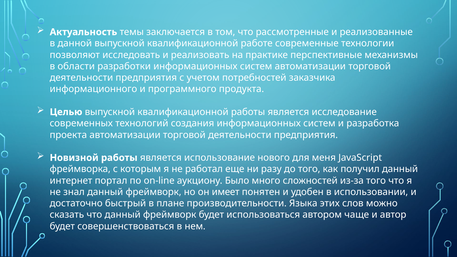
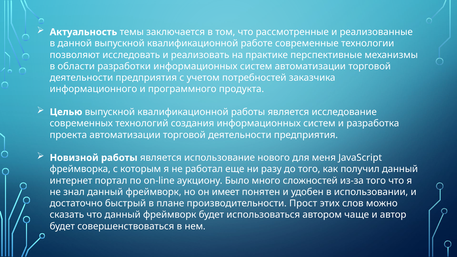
Языка: Языка -> Прост
